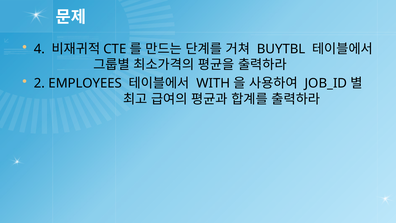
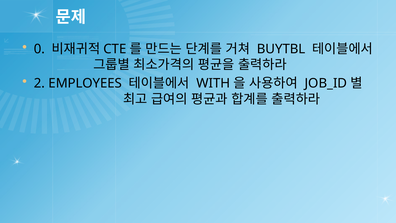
4: 4 -> 0
